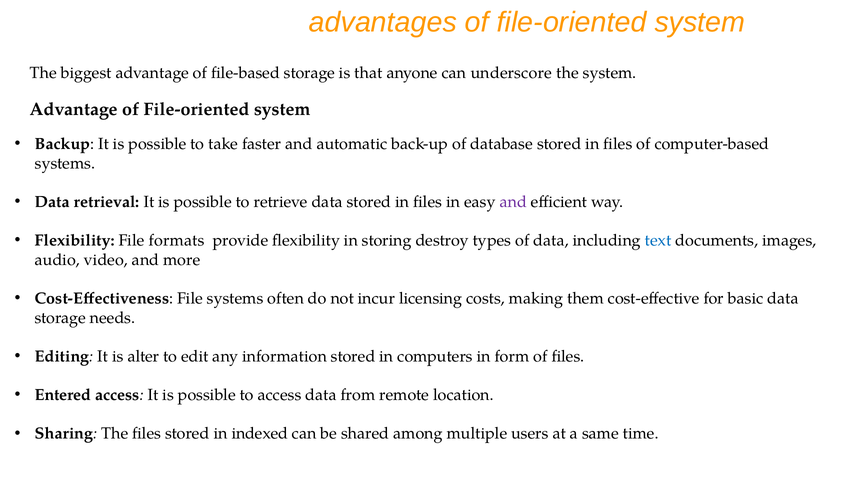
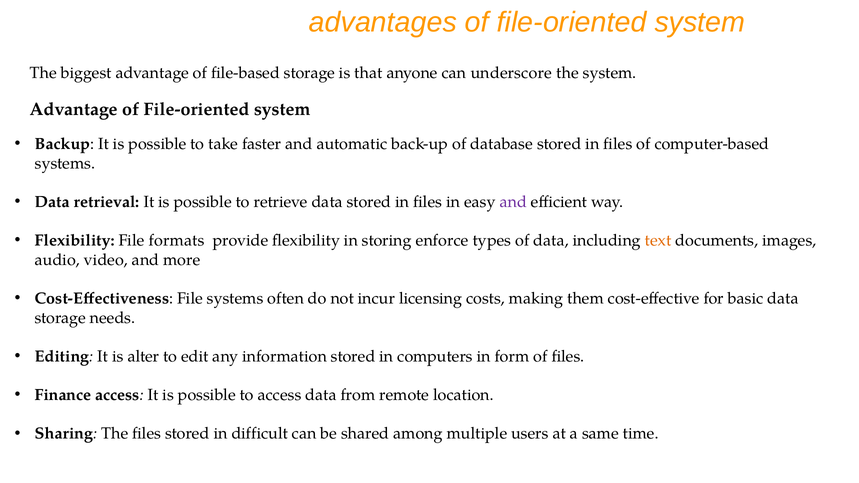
destroy: destroy -> enforce
text colour: blue -> orange
Entered: Entered -> Finance
indexed: indexed -> difficult
